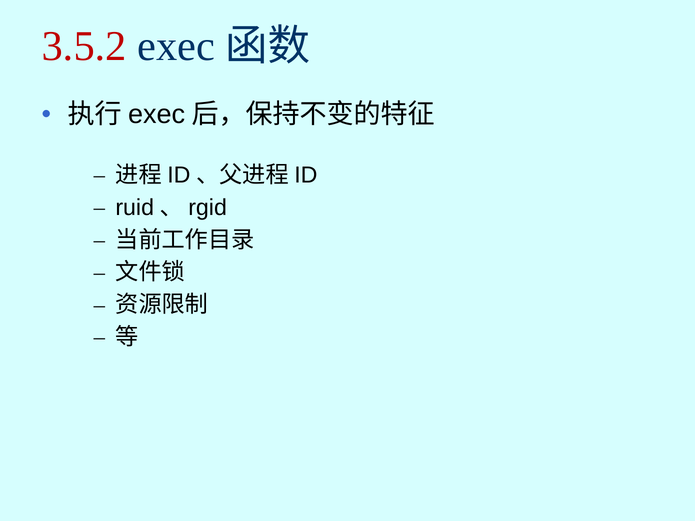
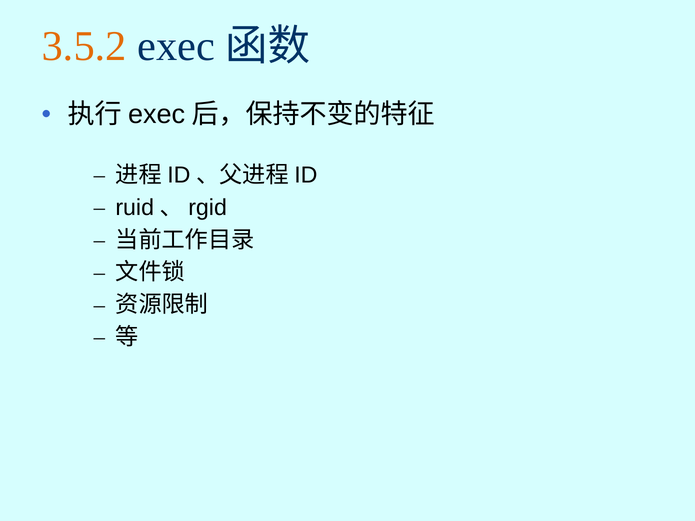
3.5.2 colour: red -> orange
